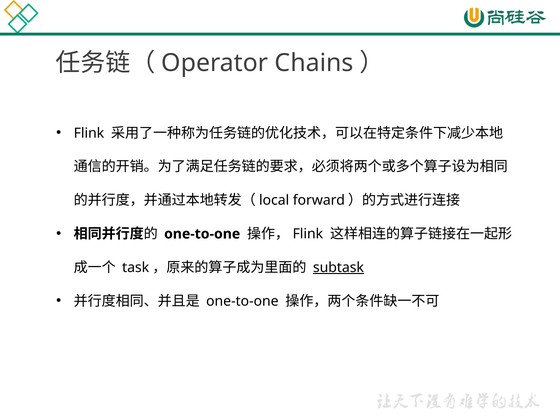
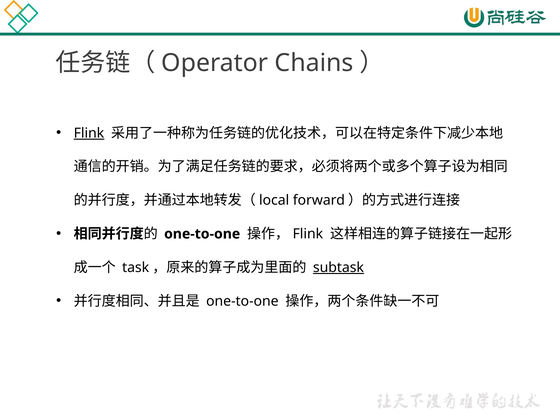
Flink underline: none -> present
